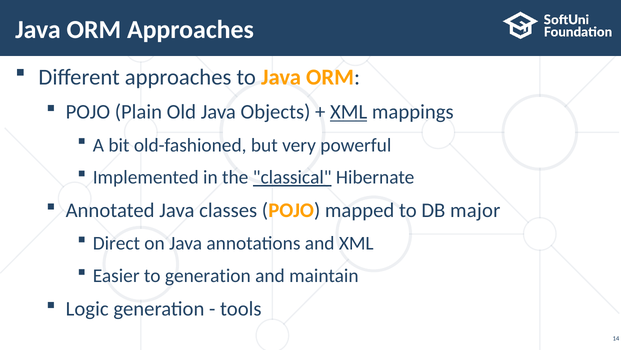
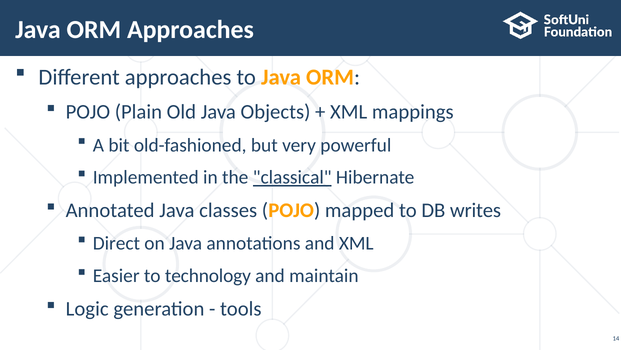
XML at (349, 112) underline: present -> none
major: major -> writes
to generation: generation -> technology
